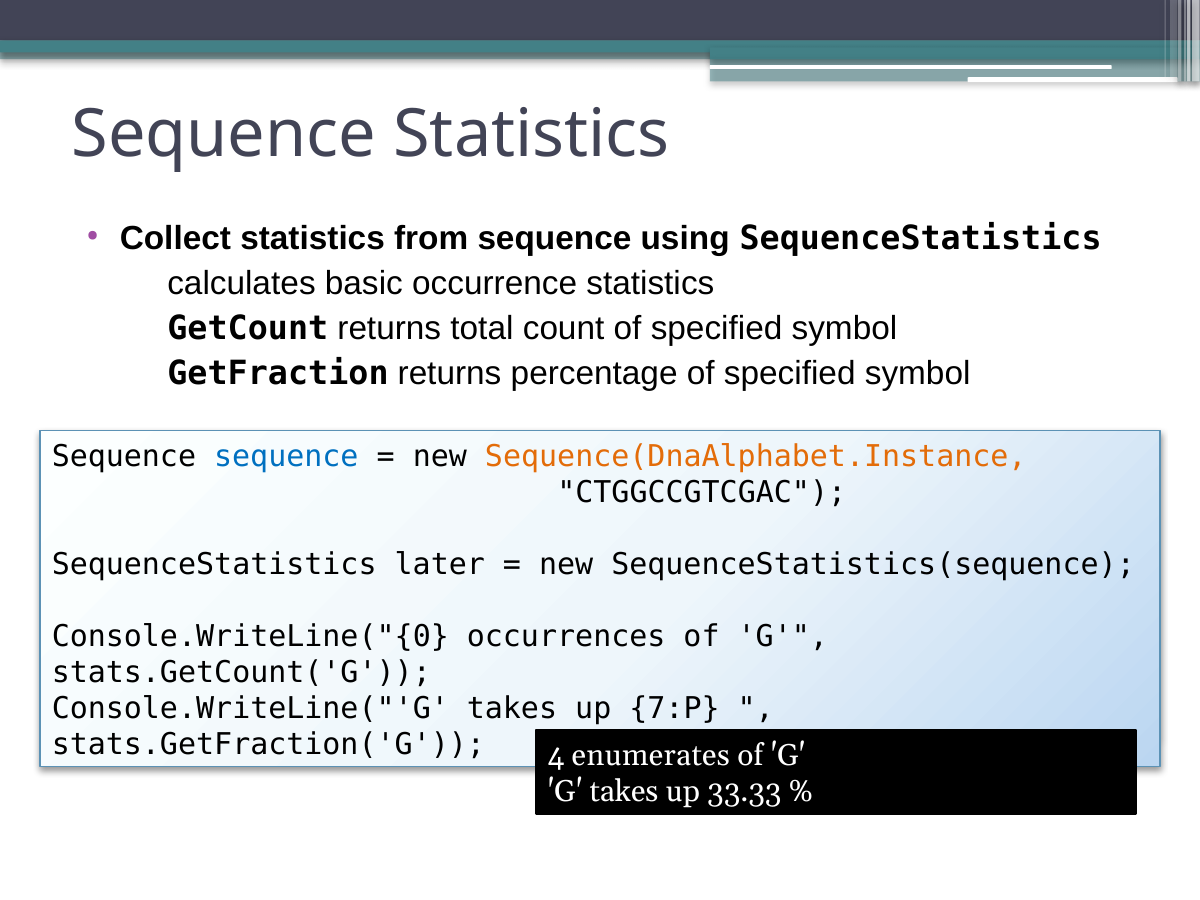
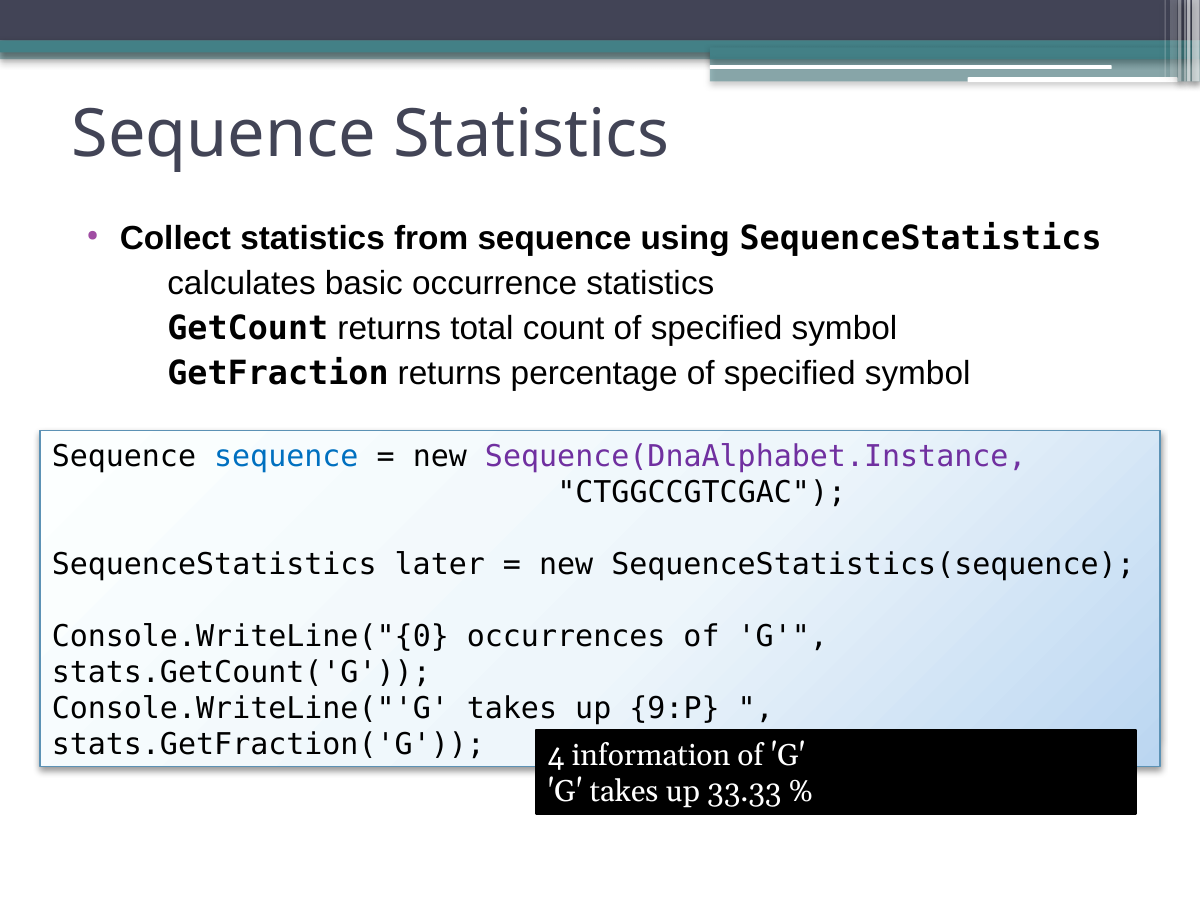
Sequence(DnaAlphabet.Instance colour: orange -> purple
7:P: 7:P -> 9:P
enumerates: enumerates -> information
